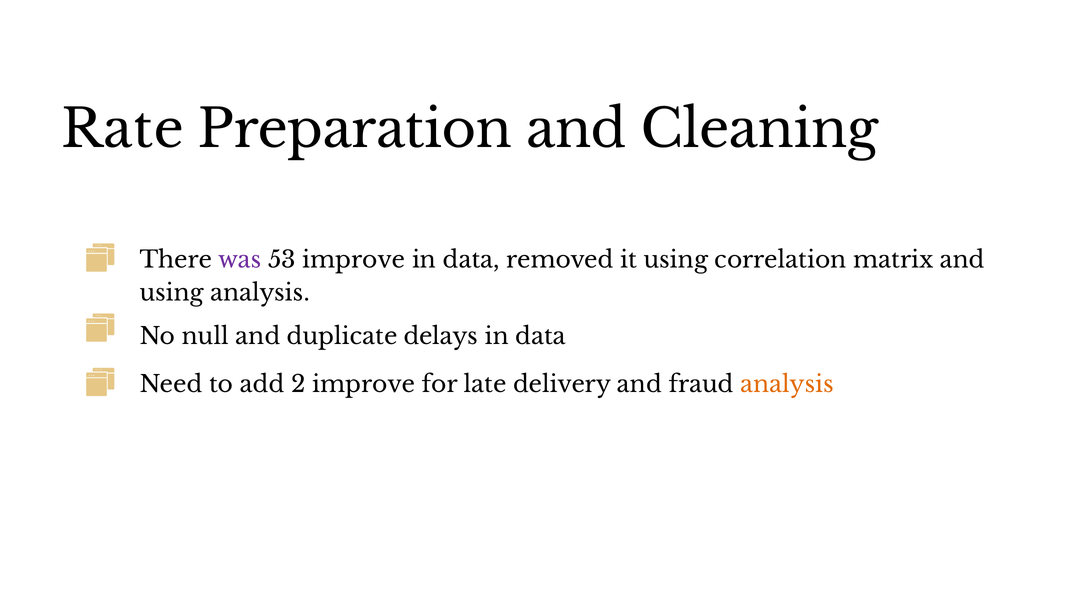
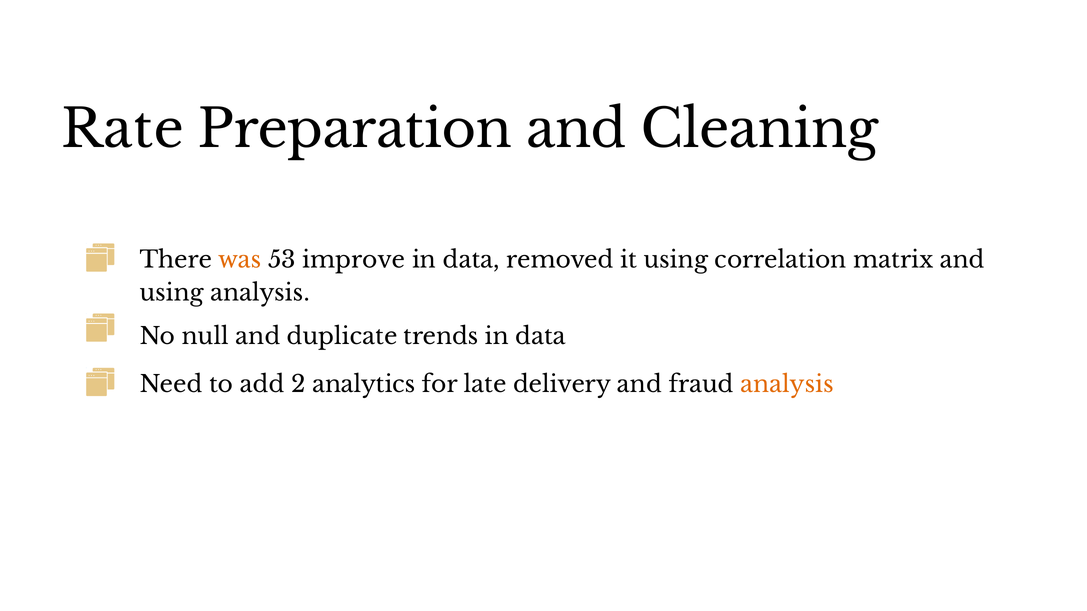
was colour: purple -> orange
delays: delays -> trends
2 improve: improve -> analytics
